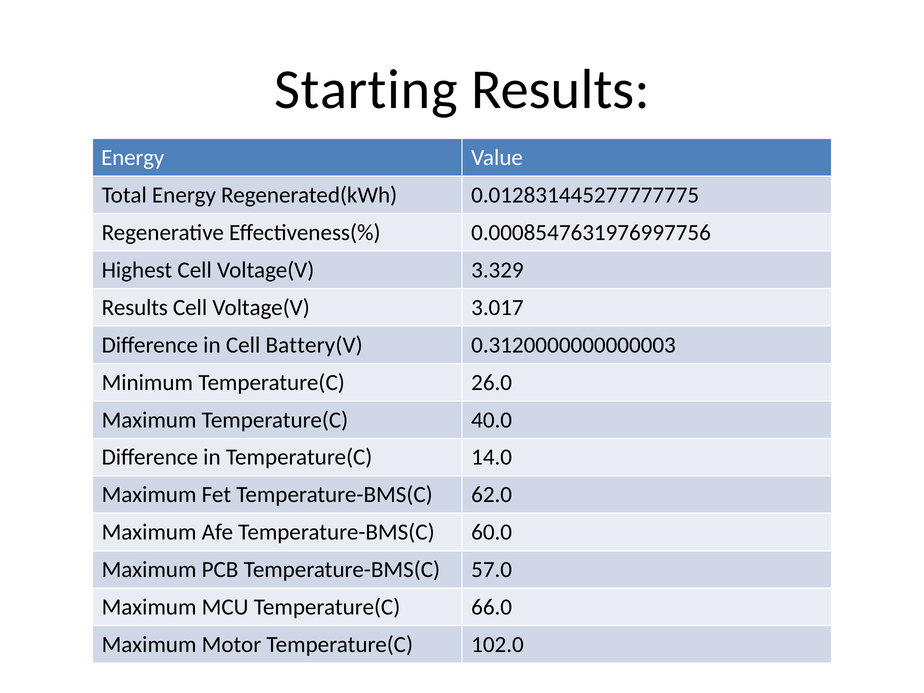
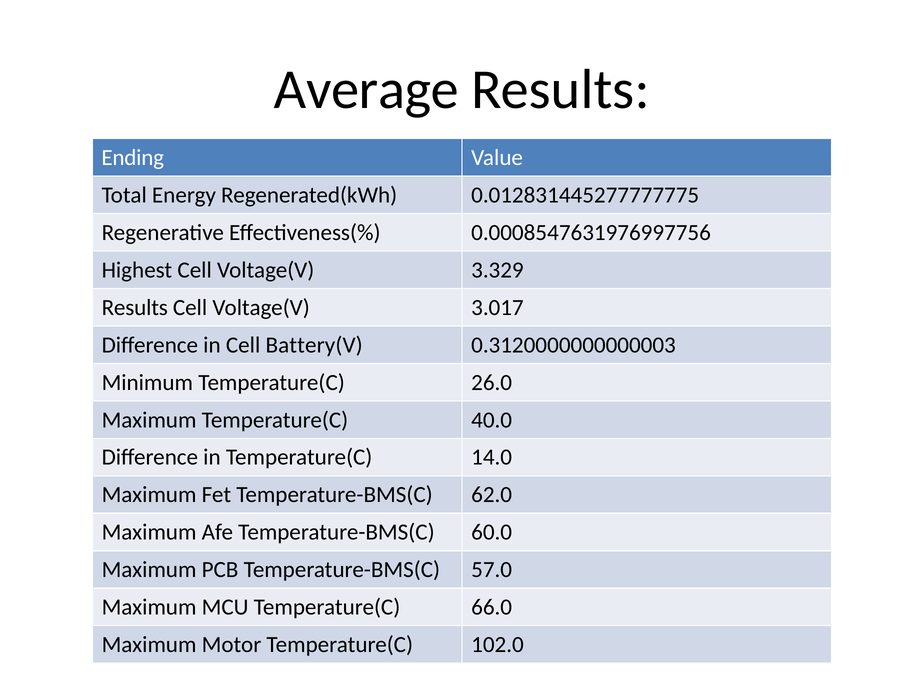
Starting: Starting -> Average
Energy at (133, 158): Energy -> Ending
